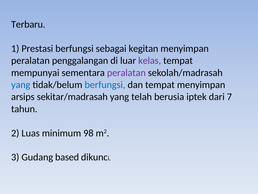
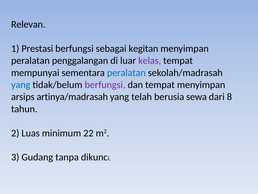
Terbaru: Terbaru -> Relevan
peralatan at (126, 73) colour: purple -> blue
berfungsi at (105, 85) colour: blue -> purple
sekitar/madrasah: sekitar/madrasah -> artinya/madrasah
iptek: iptek -> sewa
7: 7 -> 8
98: 98 -> 22
based: based -> tanpa
